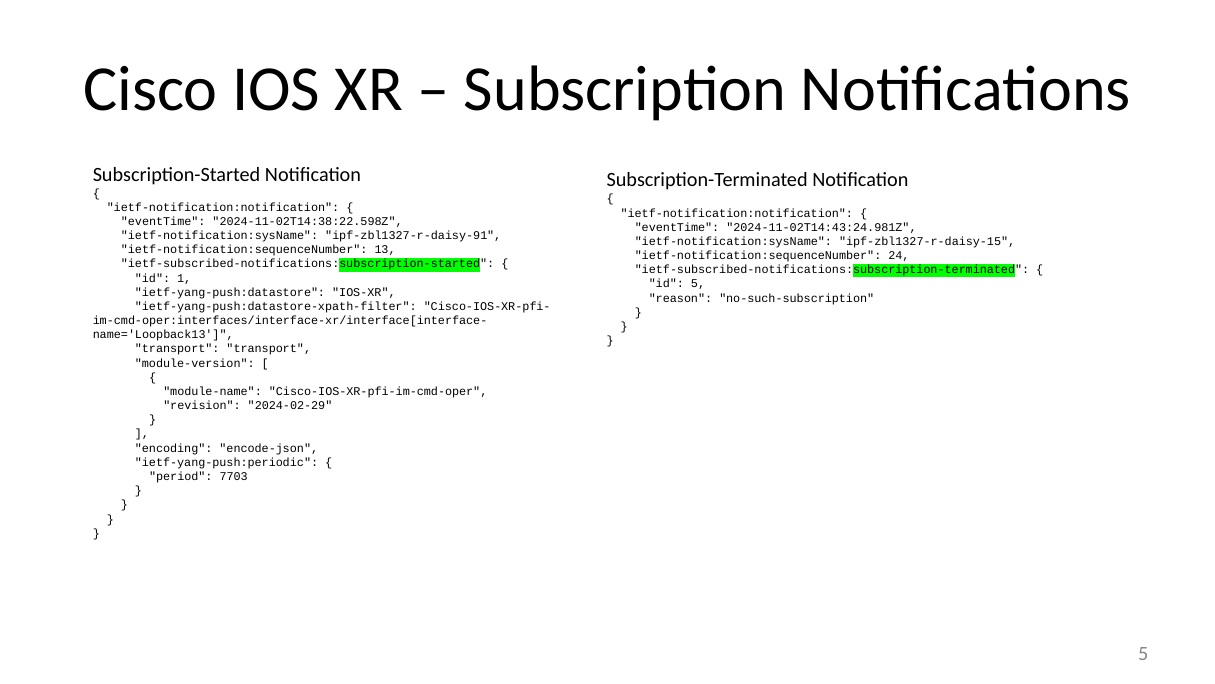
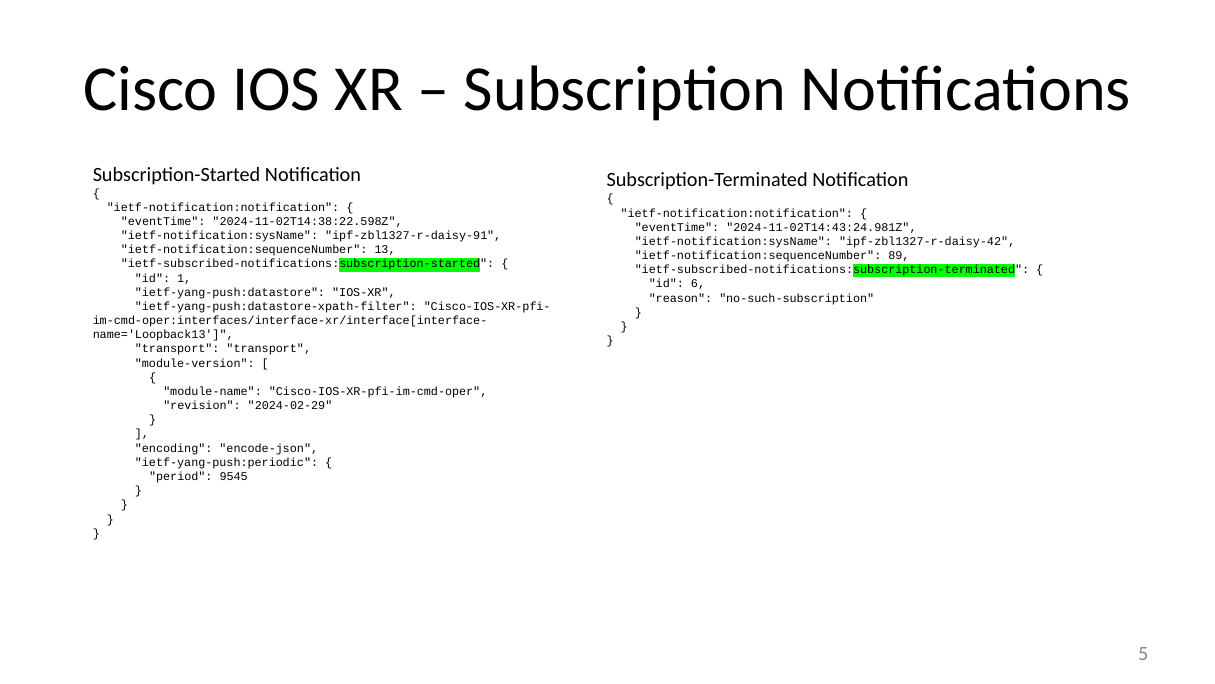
ipf-zbl1327-r-daisy-15: ipf-zbl1327-r-daisy-15 -> ipf-zbl1327-r-daisy-42
24: 24 -> 89
id 5: 5 -> 6
7703: 7703 -> 9545
